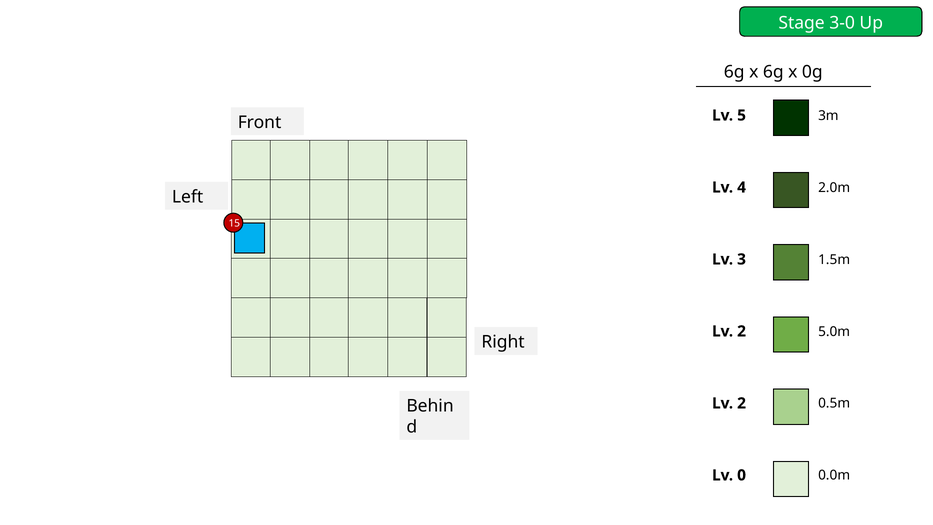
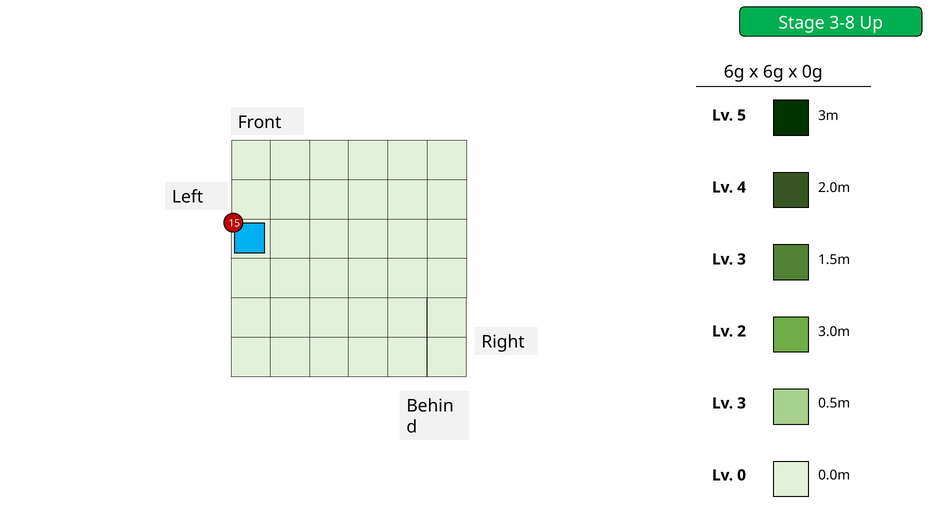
3-0: 3-0 -> 3-8
5.0m: 5.0m -> 3.0m
2 at (742, 403): 2 -> 3
